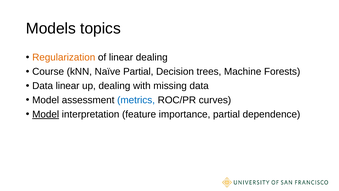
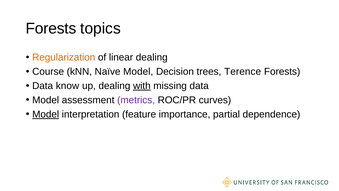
Models at (51, 28): Models -> Forests
Naïve Partial: Partial -> Model
Machine: Machine -> Terence
Data linear: linear -> know
with underline: none -> present
metrics colour: blue -> purple
